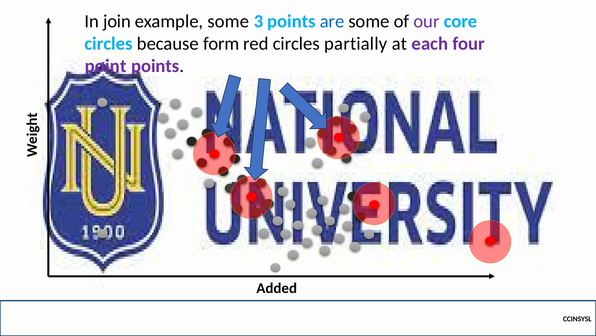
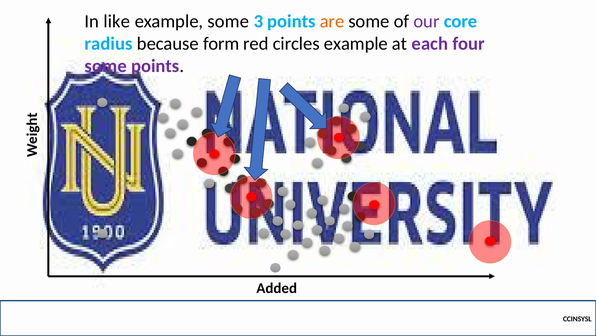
join: join -> like
are colour: blue -> orange
circles at (109, 44): circles -> radius
circles partially: partially -> example
point at (106, 66): point -> some
